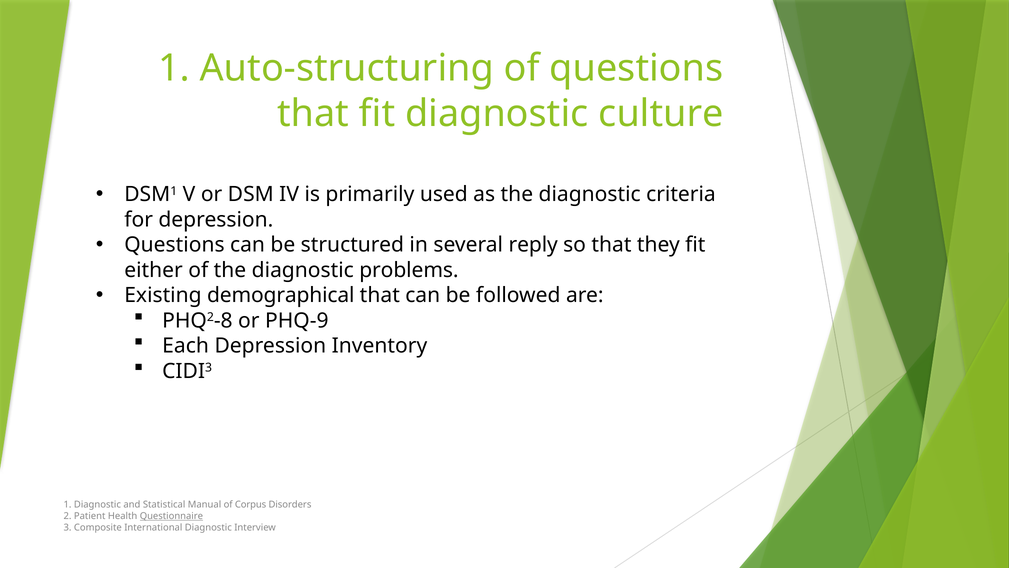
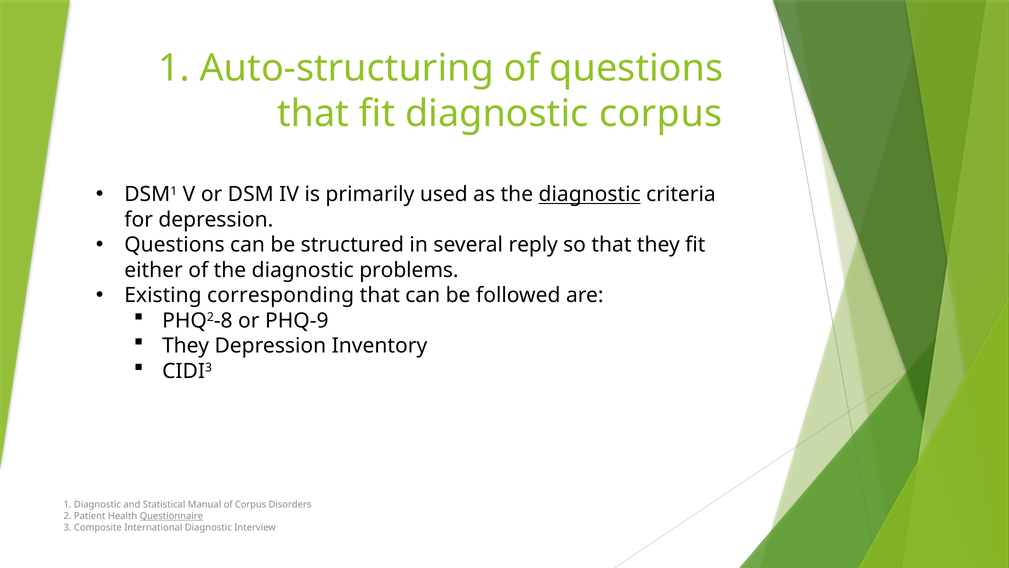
diagnostic culture: culture -> corpus
diagnostic at (590, 194) underline: none -> present
demographical: demographical -> corresponding
Each at (186, 346): Each -> They
